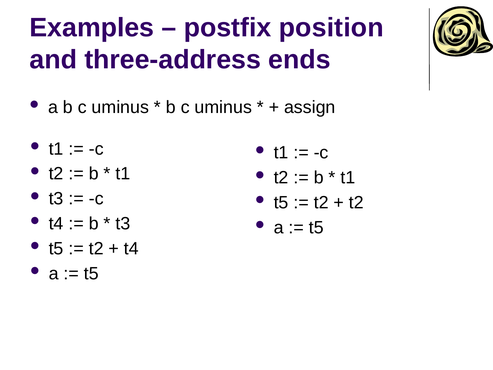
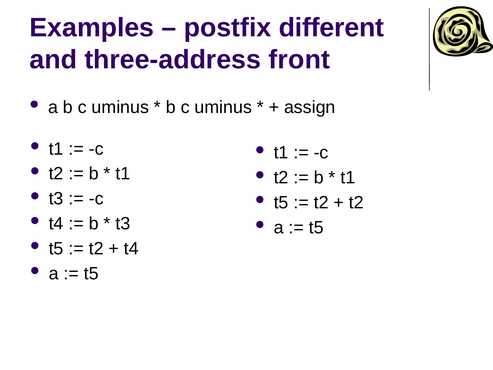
position: position -> different
ends: ends -> front
